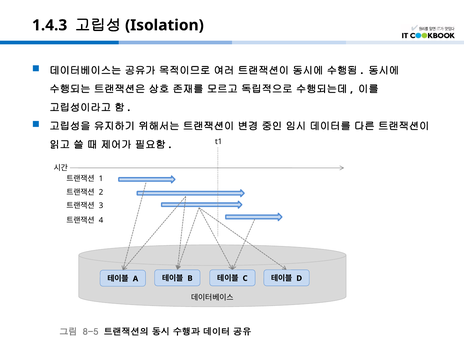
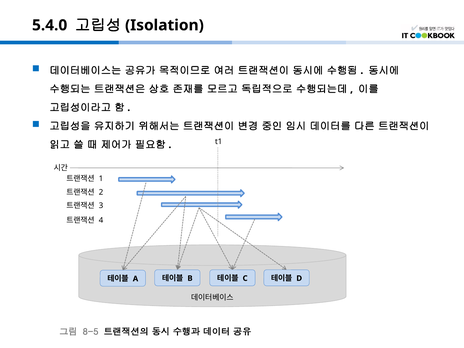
1.4.3: 1.4.3 -> 5.4.0
